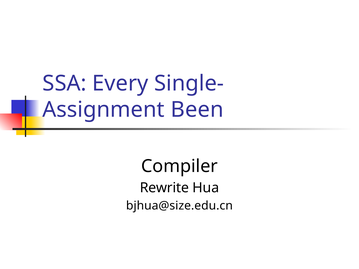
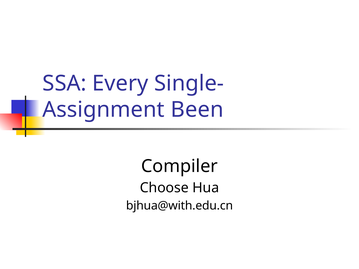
Rewrite: Rewrite -> Choose
bjhua@size.edu.cn: bjhua@size.edu.cn -> bjhua@with.edu.cn
